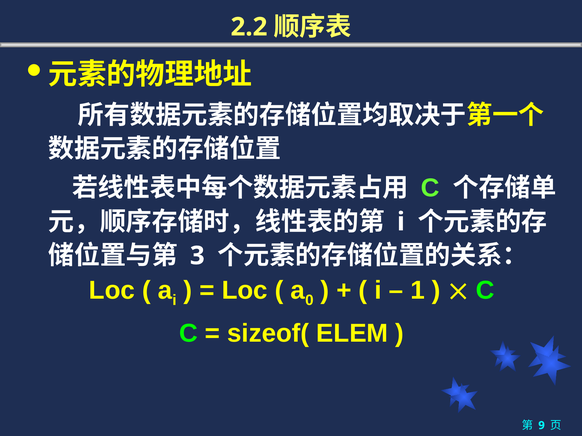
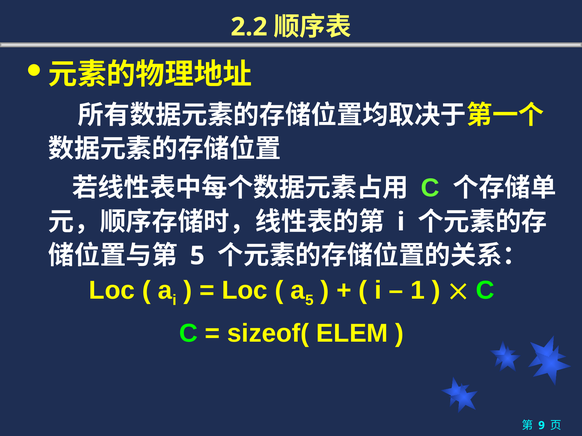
3 at (197, 256): 3 -> 5
0 at (309, 301): 0 -> 5
